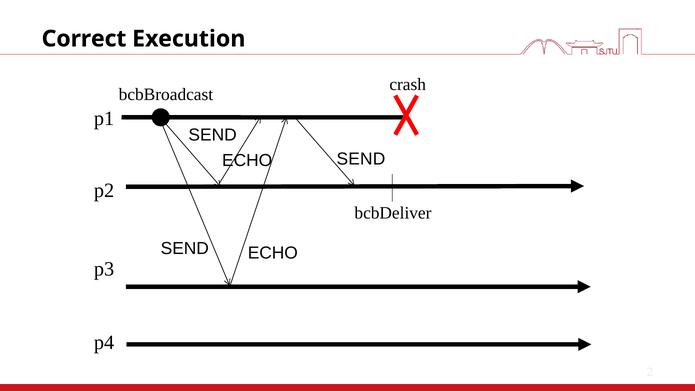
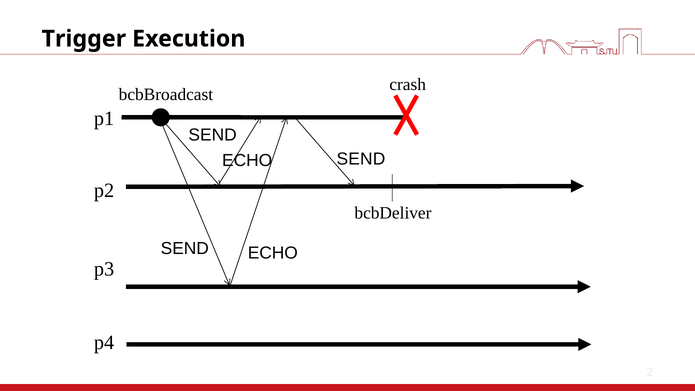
Correct: Correct -> Trigger
